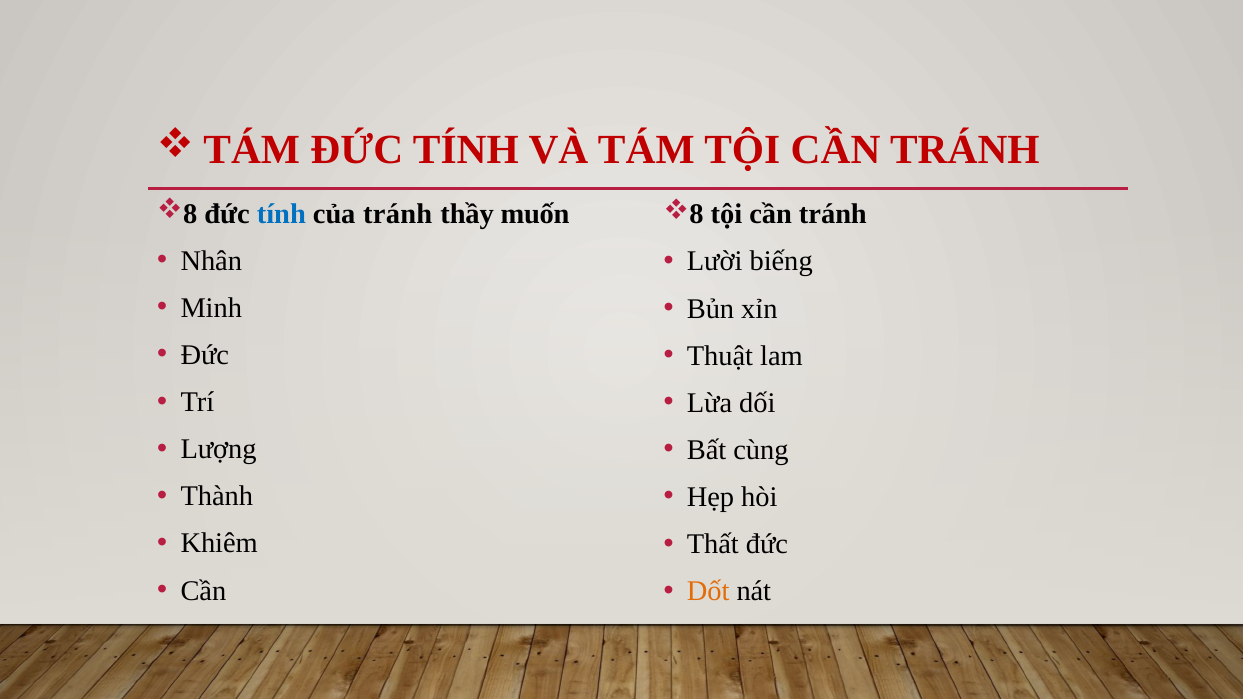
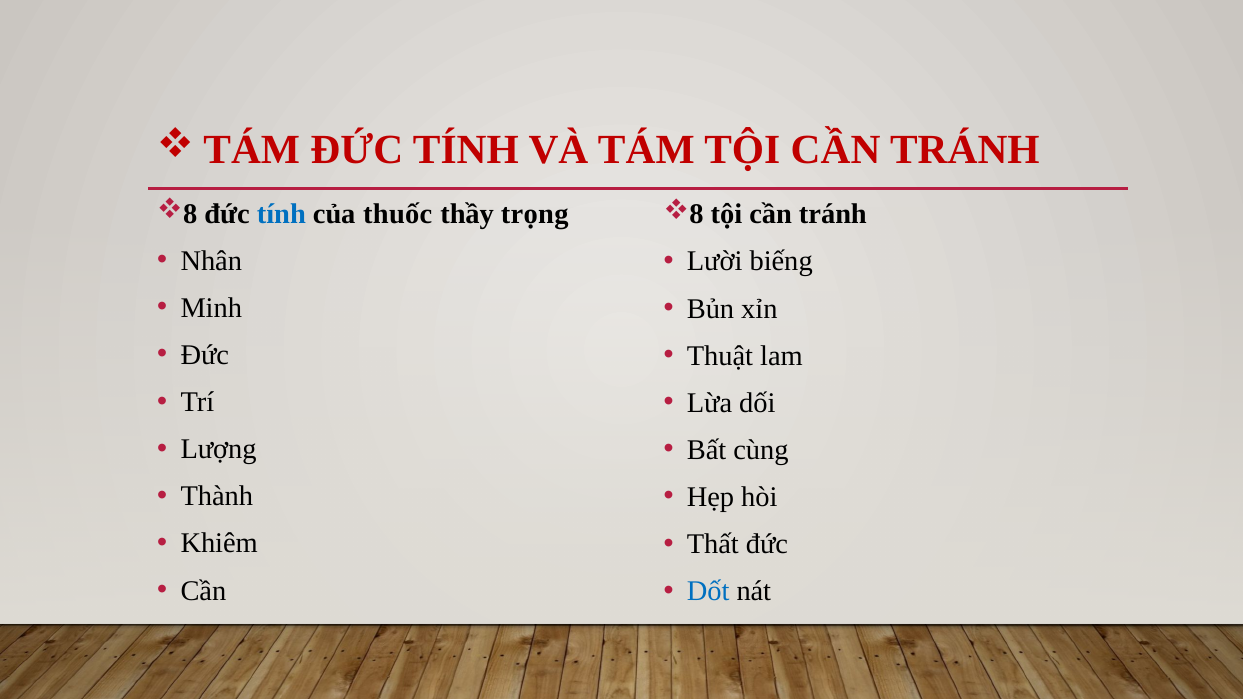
của tránh: tránh -> thuốc
muốn: muốn -> trọng
Dốt colour: orange -> blue
